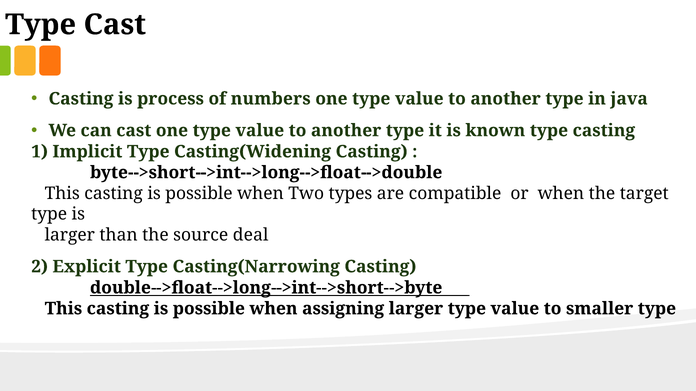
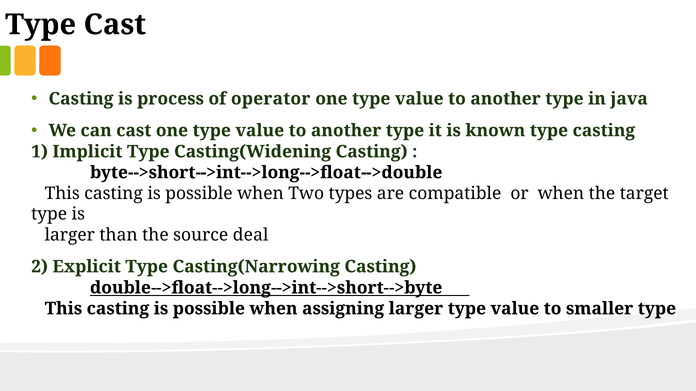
numbers: numbers -> operator
